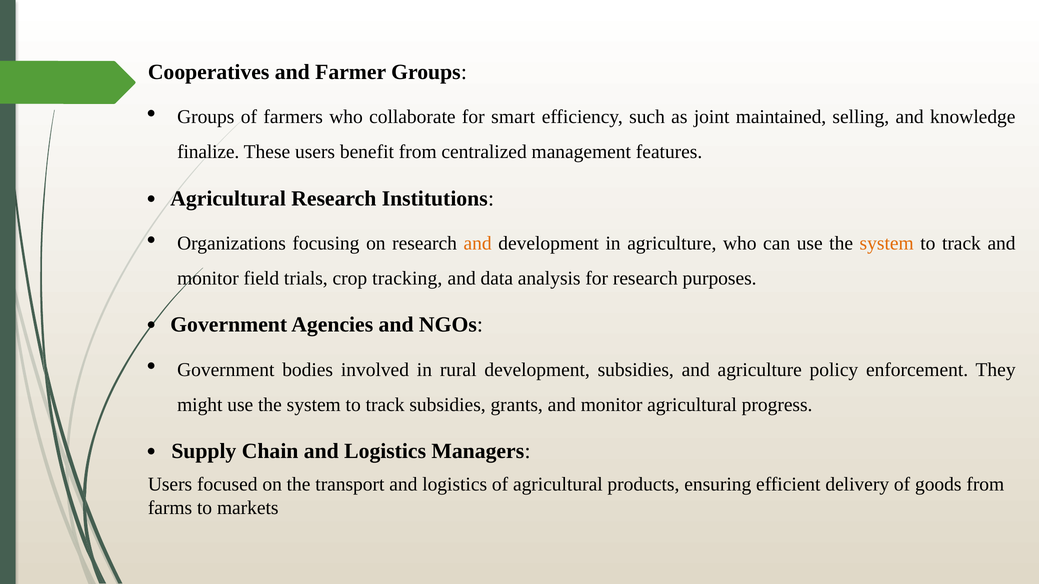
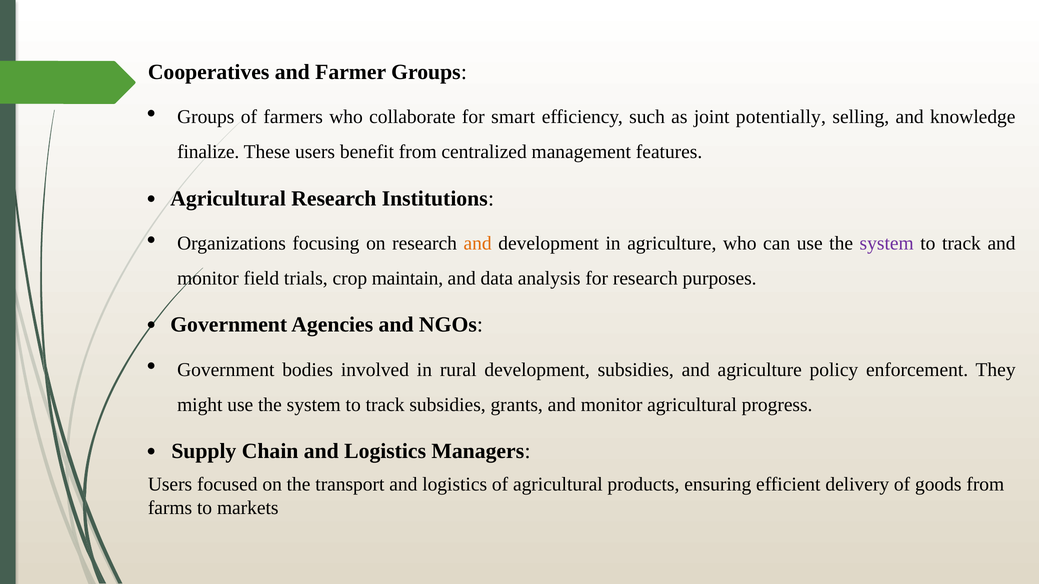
maintained: maintained -> potentially
system at (887, 243) colour: orange -> purple
tracking: tracking -> maintain
